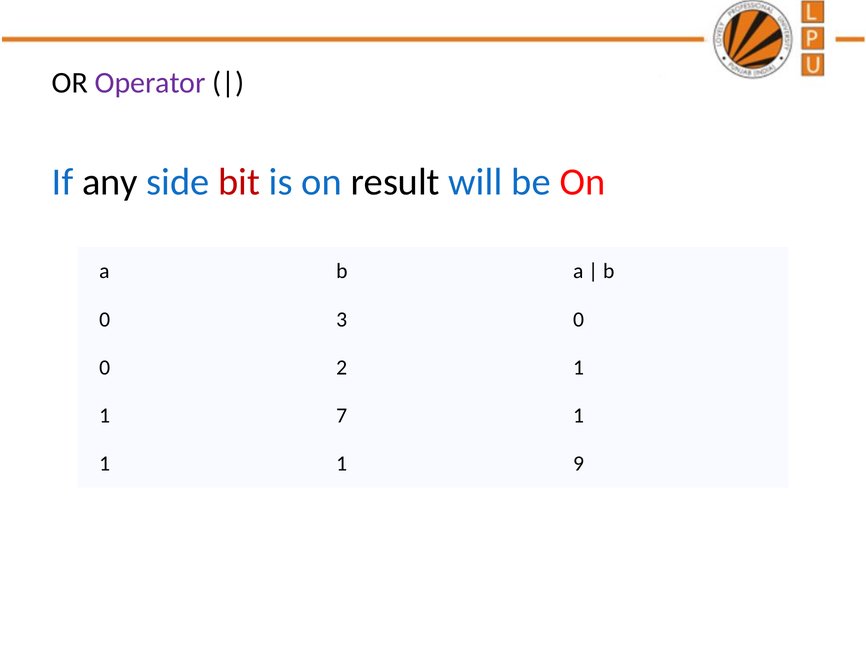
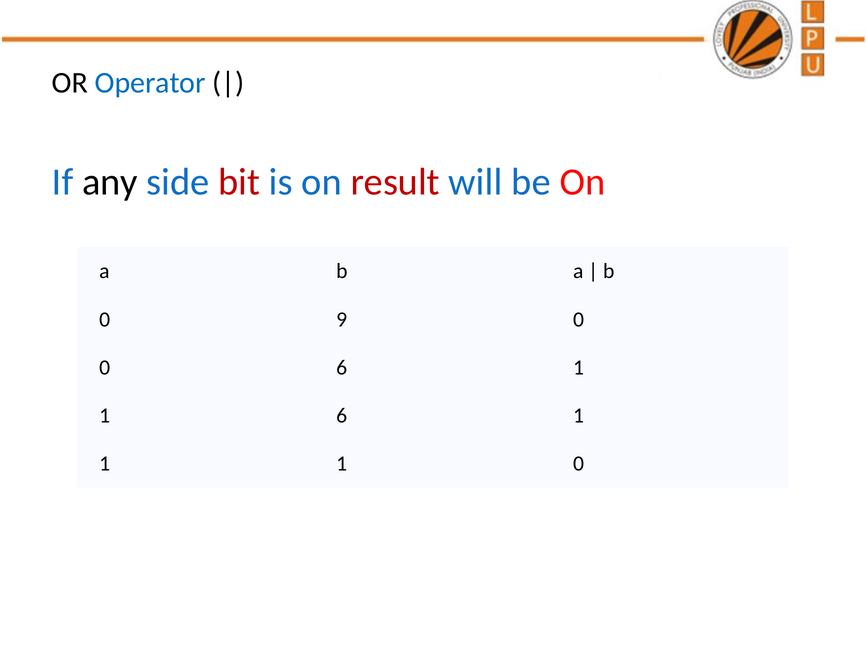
Operator colour: purple -> blue
result colour: black -> red
3: 3 -> 9
0 2: 2 -> 6
1 7: 7 -> 6
1 9: 9 -> 0
